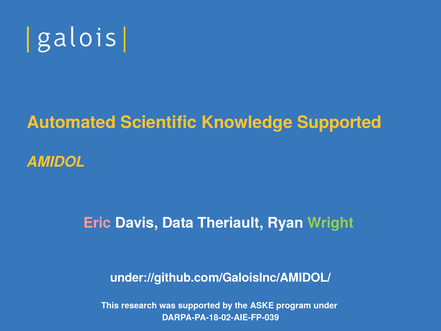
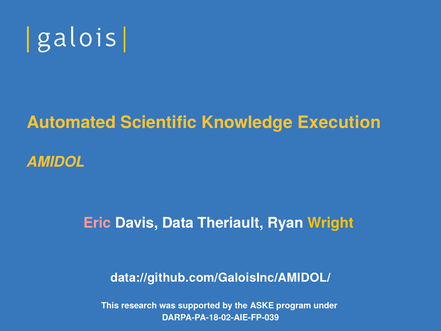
Knowledge Supported: Supported -> Execution
Wright colour: light green -> yellow
under://github.com/GaloisInc/AMIDOL/: under://github.com/GaloisInc/AMIDOL/ -> data://github.com/GaloisInc/AMIDOL/
